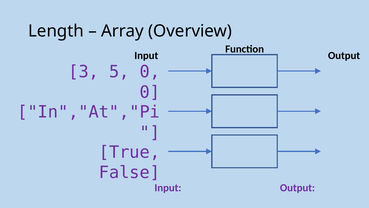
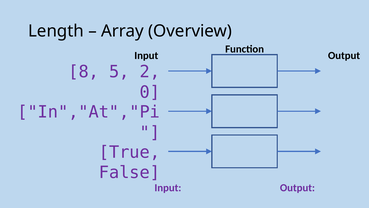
3: 3 -> 8
5 0: 0 -> 2
